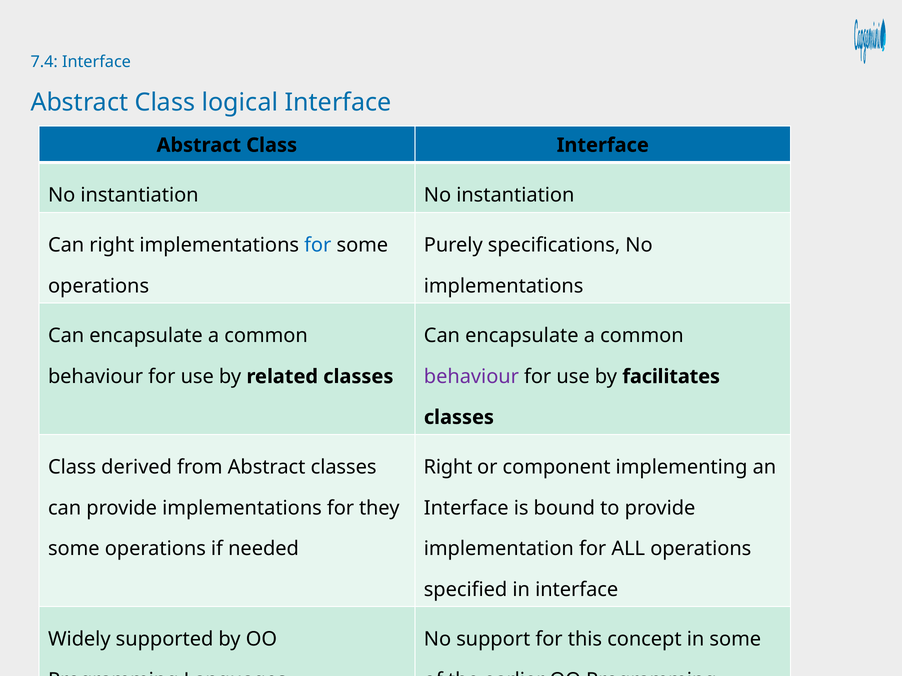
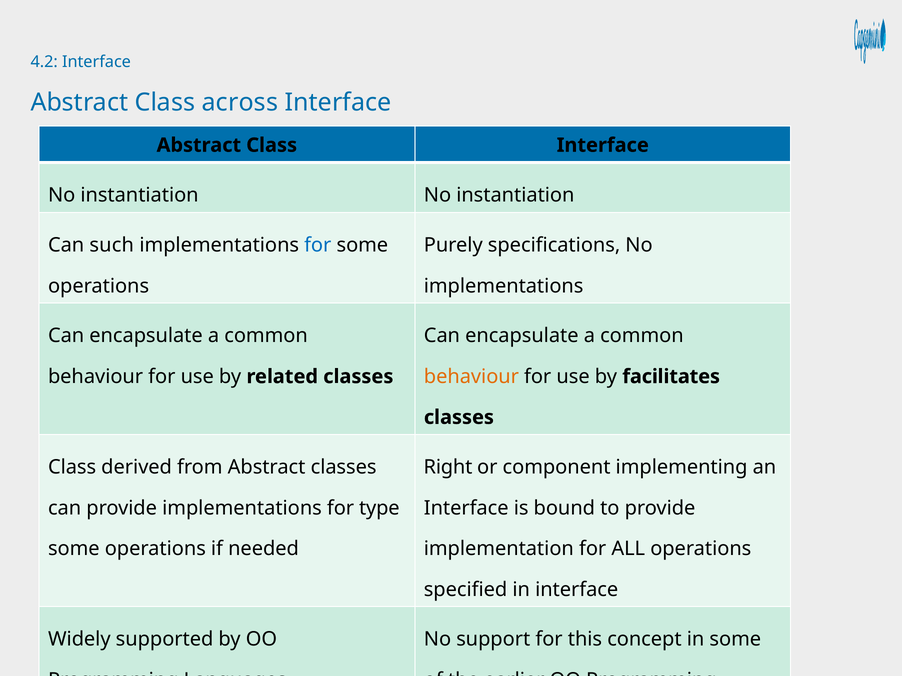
7.4: 7.4 -> 4.2
logical: logical -> across
Can right: right -> such
behaviour at (471, 377) colour: purple -> orange
they: they -> type
